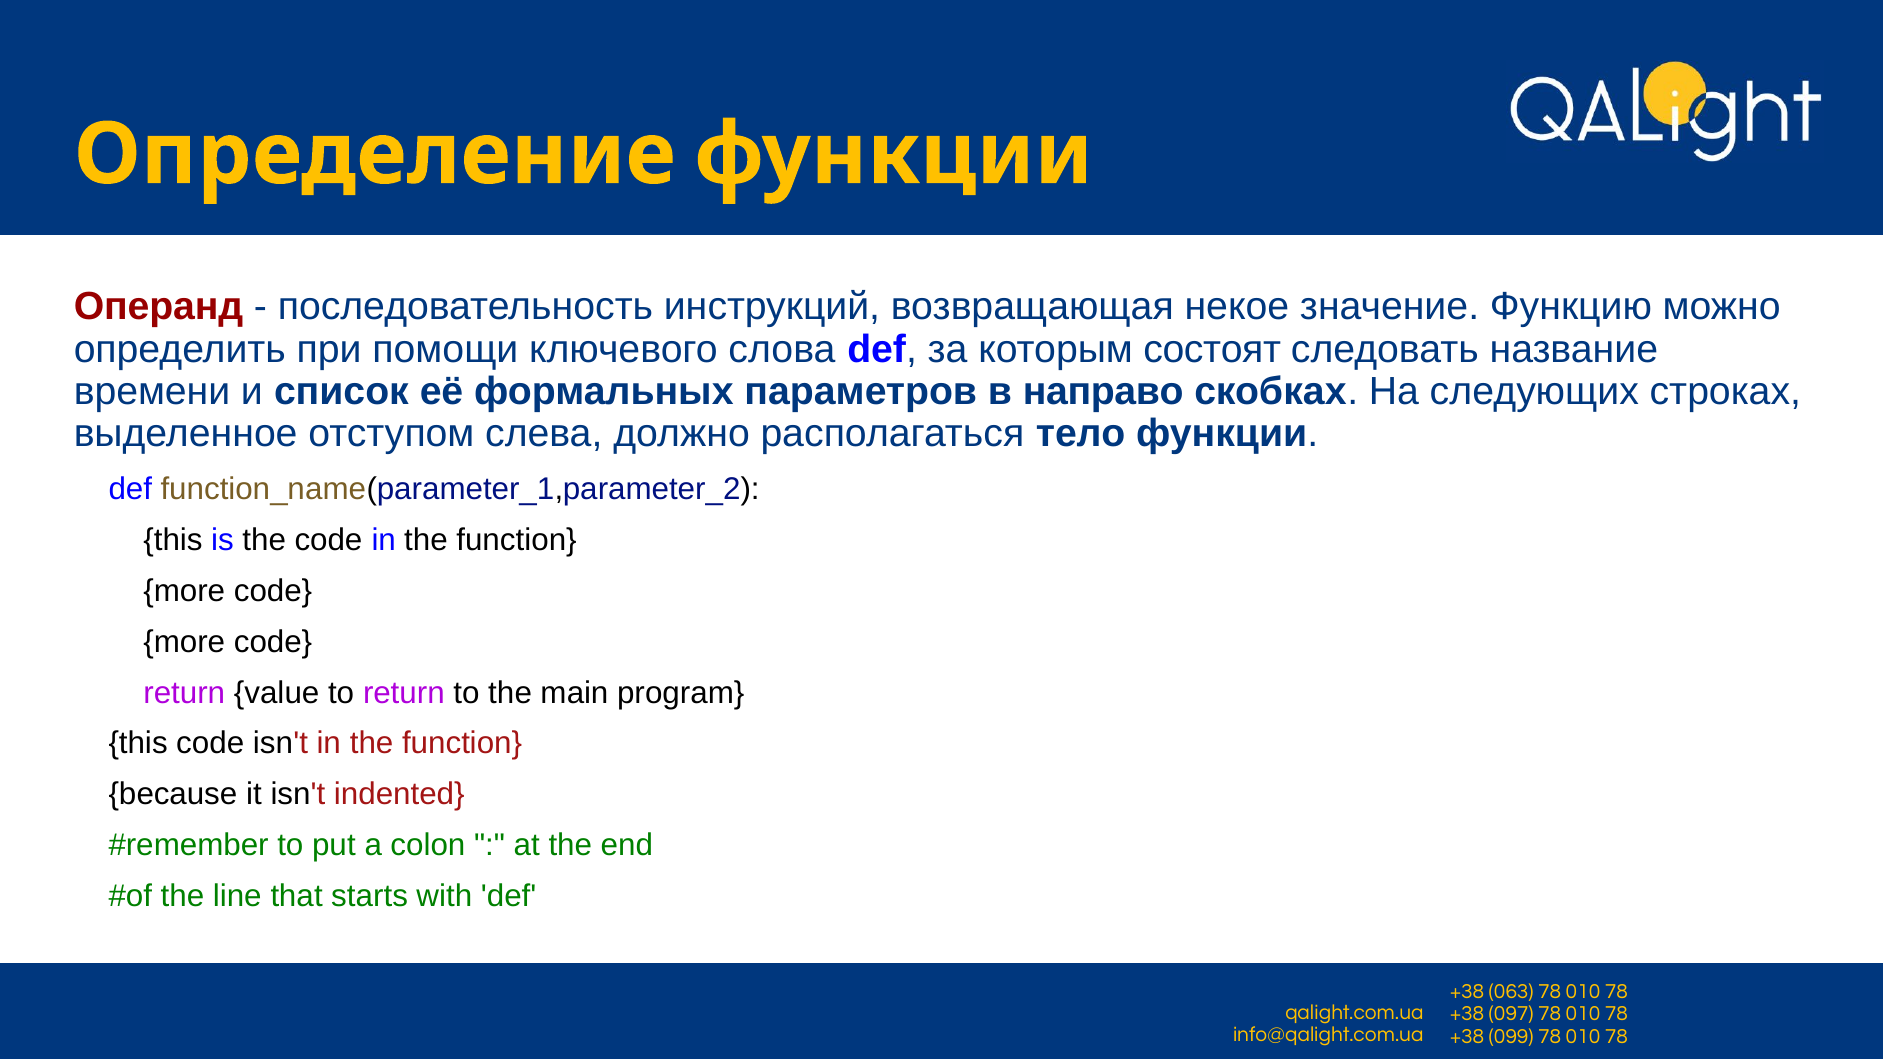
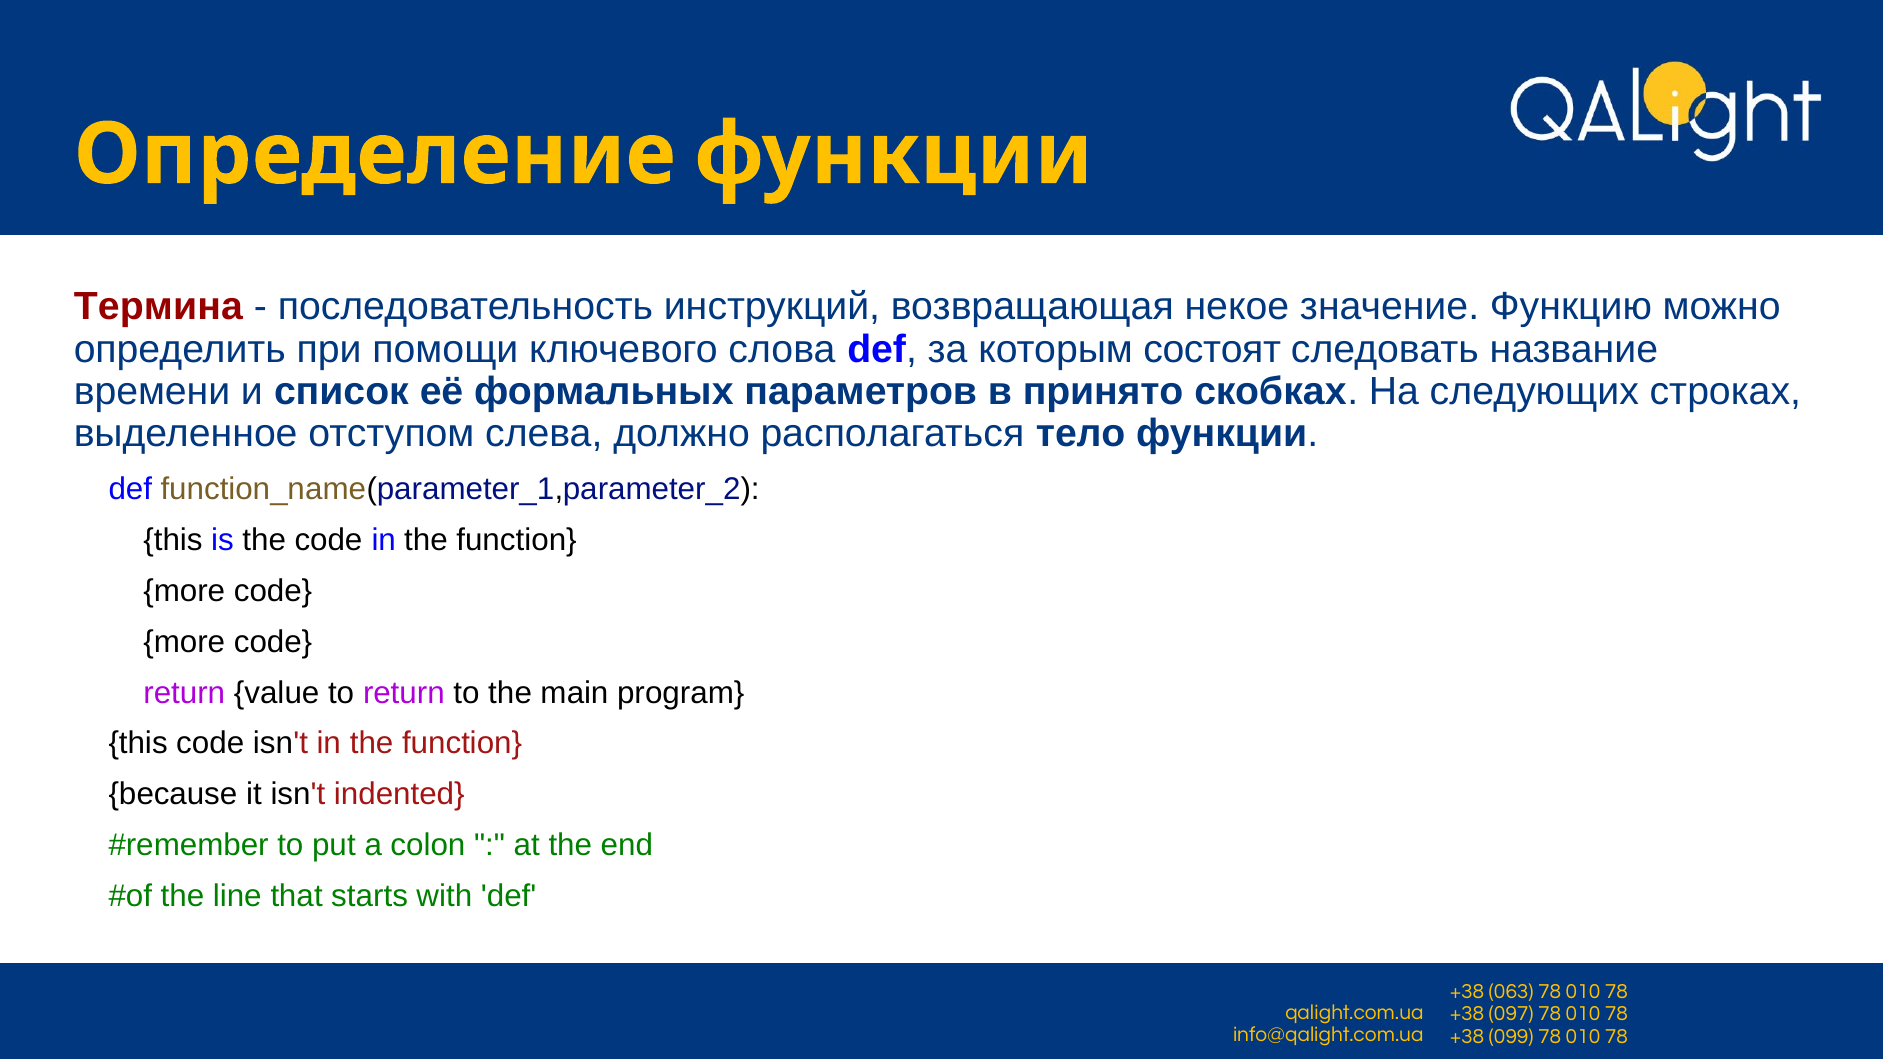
Операнд: Операнд -> Термина
направо: направо -> принято
